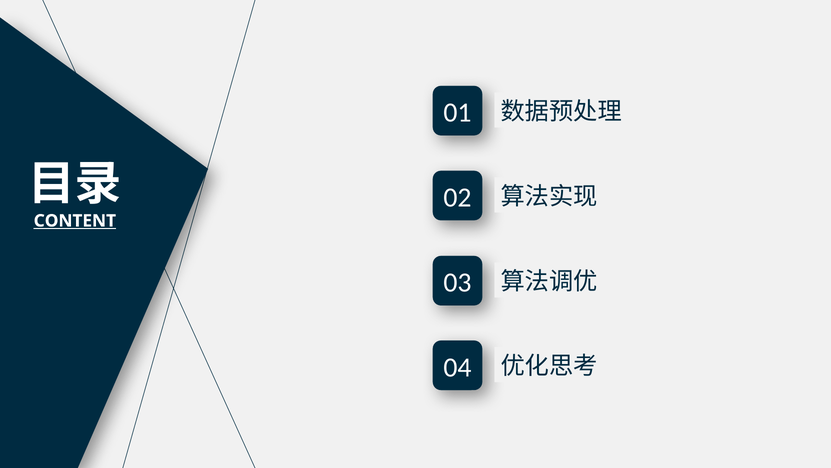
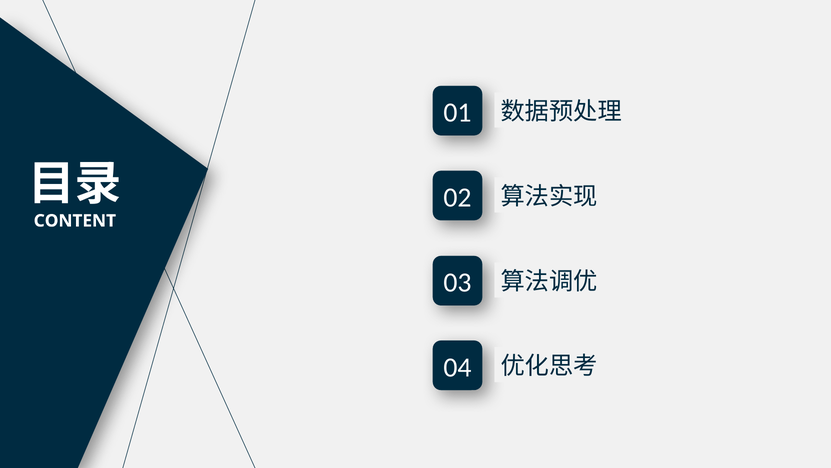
CONTENT underline: present -> none
